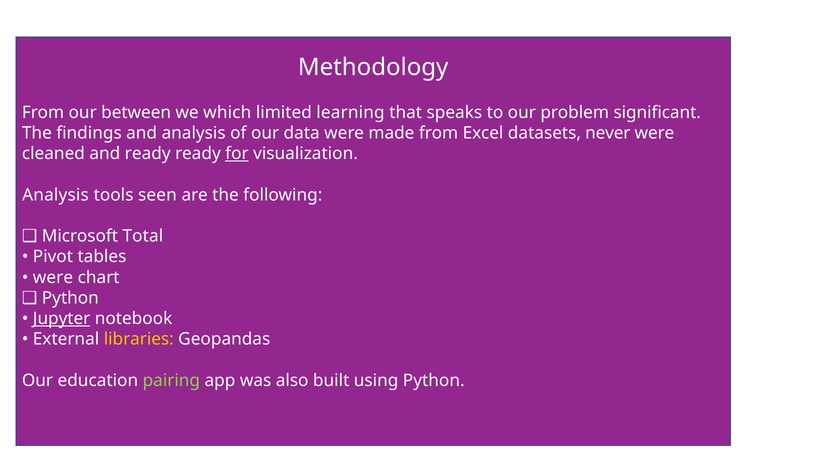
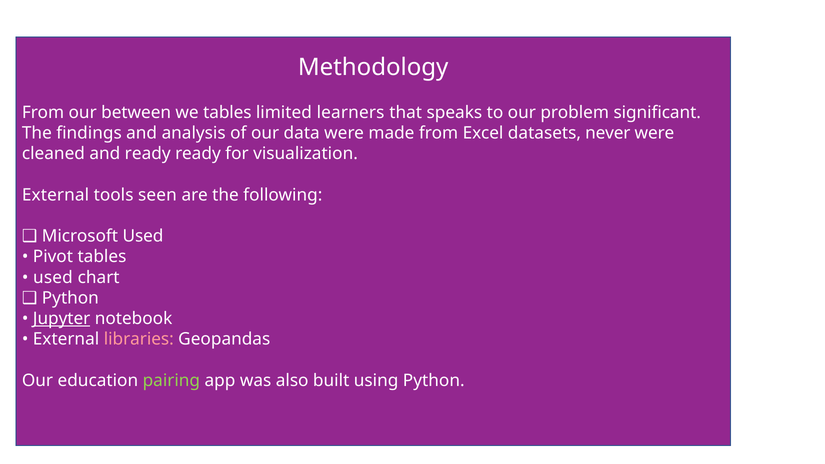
we which: which -> tables
learning: learning -> learners
for underline: present -> none
Analysis at (55, 195): Analysis -> External
Microsoft Total: Total -> Used
were at (53, 277): were -> used
libraries colour: yellow -> pink
